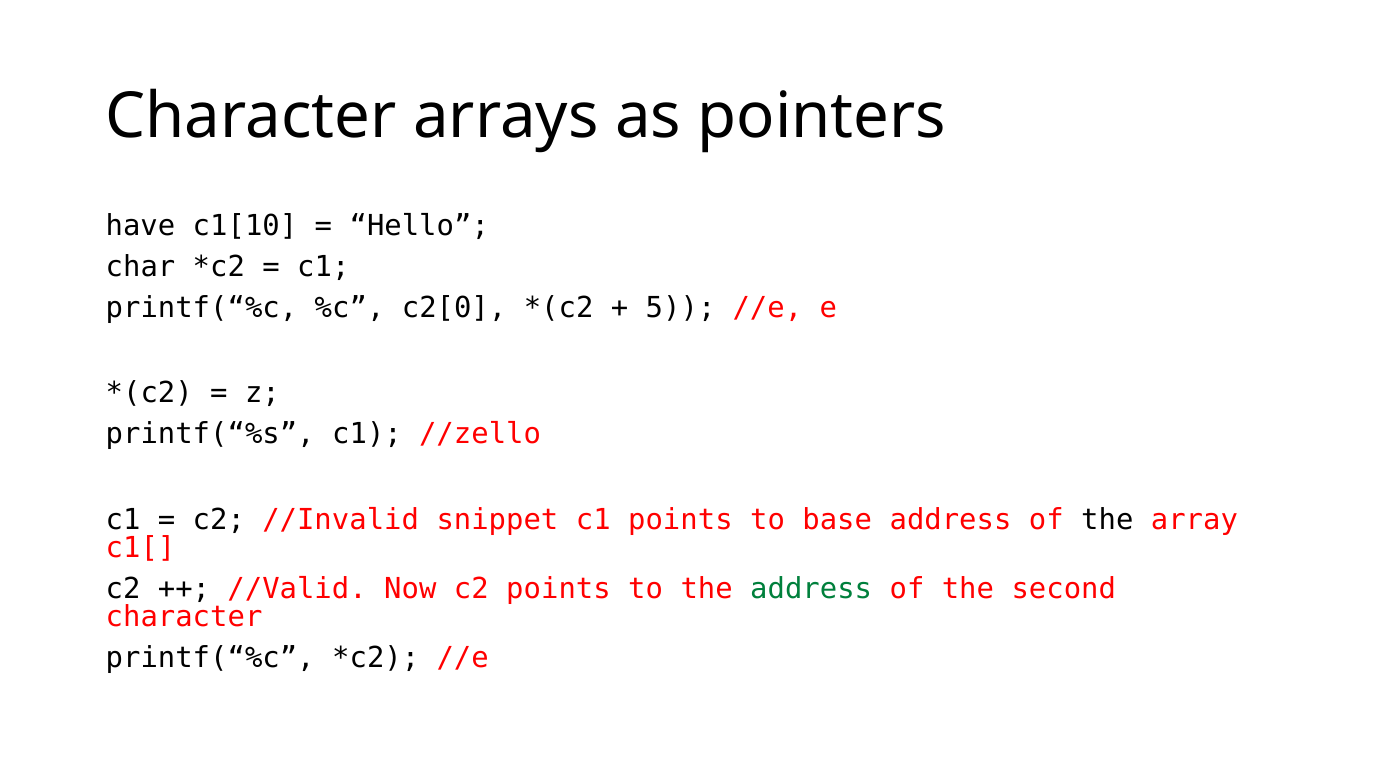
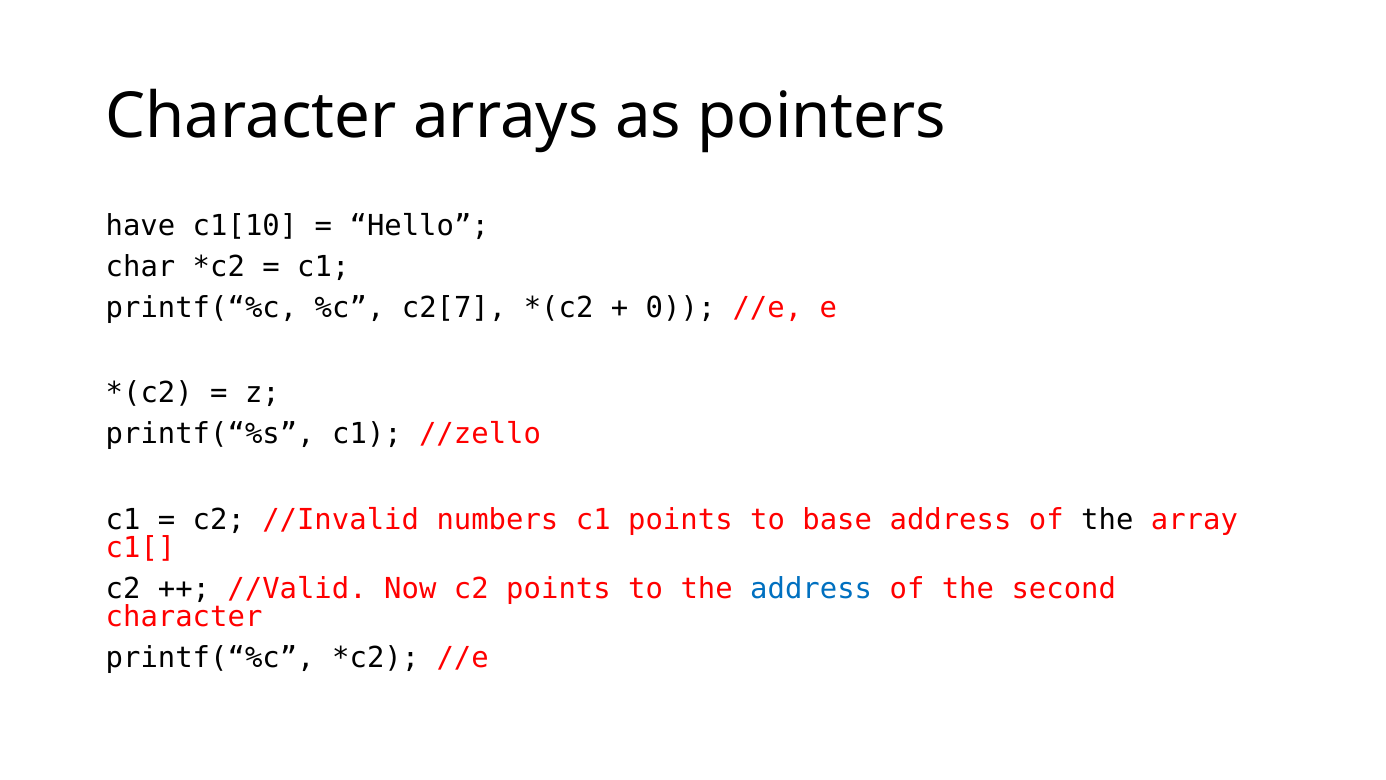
c2[0: c2[0 -> c2[7
5: 5 -> 0
snippet: snippet -> numbers
address at (811, 588) colour: green -> blue
